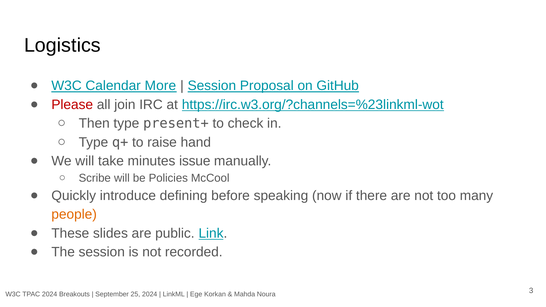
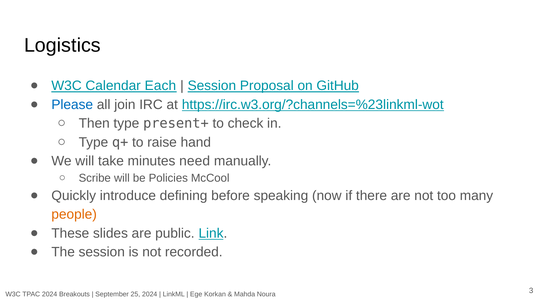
More: More -> Each
Please colour: red -> blue
issue: issue -> need
